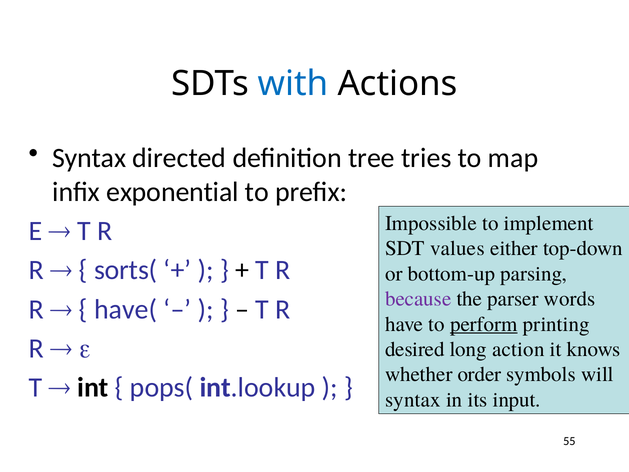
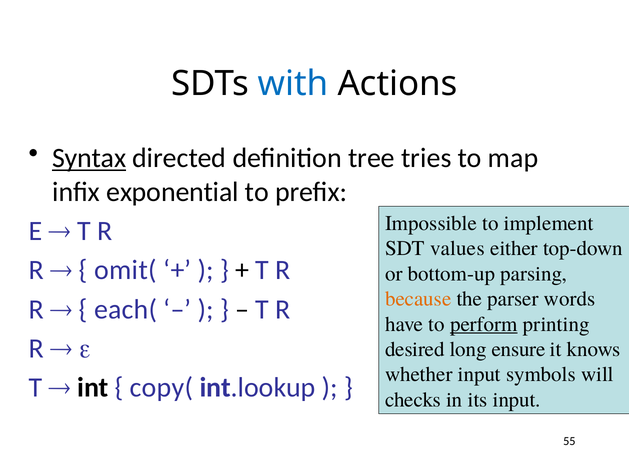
Syntax at (89, 158) underline: none -> present
sorts(: sorts( -> omit(
because colour: purple -> orange
have(: have( -> each(
action: action -> ensure
whether order: order -> input
pops(: pops( -> copy(
syntax at (413, 399): syntax -> checks
